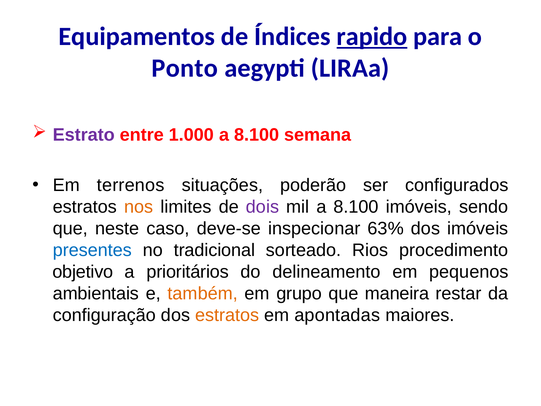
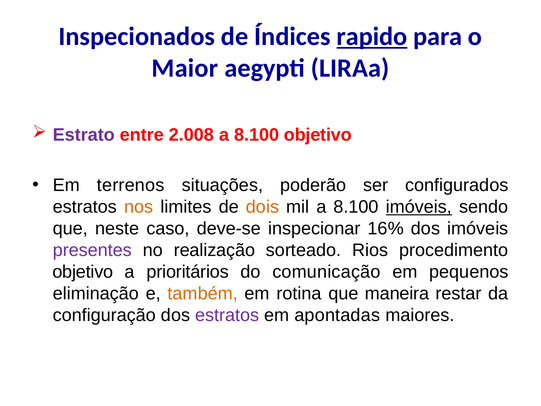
Equipamentos: Equipamentos -> Inspecionados
Ponto: Ponto -> Maior
1.000: 1.000 -> 2.008
8.100 semana: semana -> objetivo
dois colour: purple -> orange
imóveis at (419, 207) underline: none -> present
63%: 63% -> 16%
presentes colour: blue -> purple
tradicional: tradicional -> realização
delineamento: delineamento -> comunicação
ambientais: ambientais -> eliminação
grupo: grupo -> rotina
estratos at (227, 315) colour: orange -> purple
